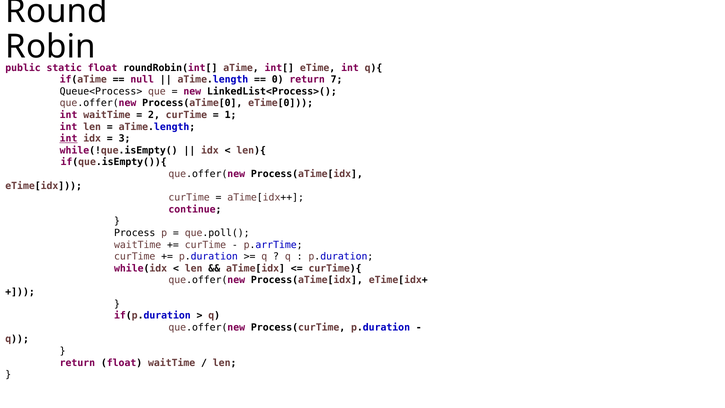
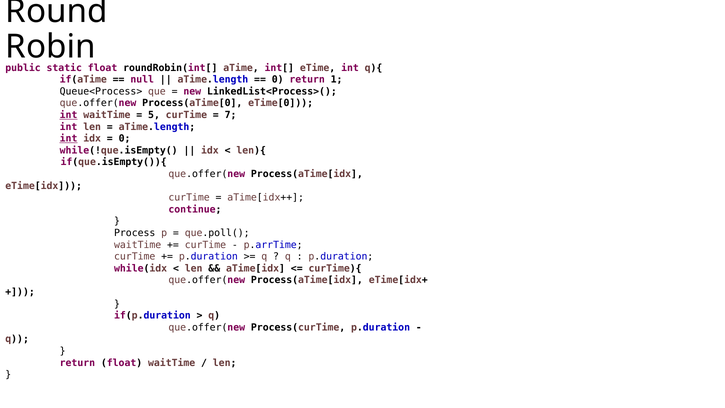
7: 7 -> 1
int at (69, 115) underline: none -> present
2: 2 -> 5
1: 1 -> 7
3 at (125, 139): 3 -> 0
